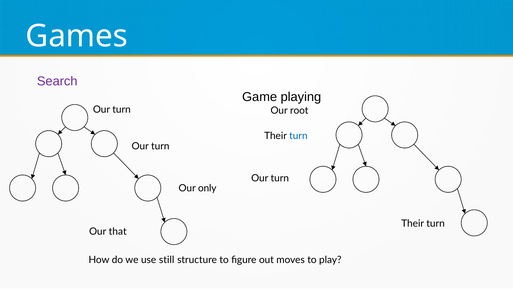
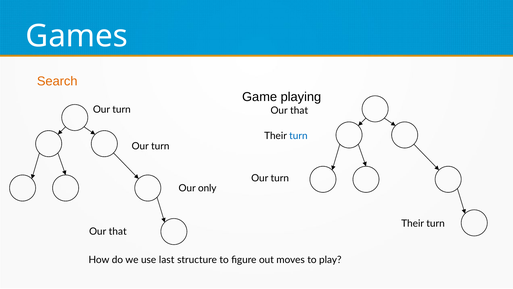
Search colour: purple -> orange
root at (299, 110): root -> that
still: still -> last
